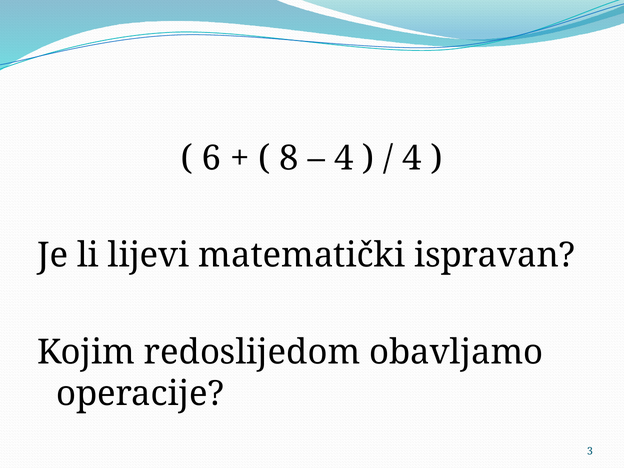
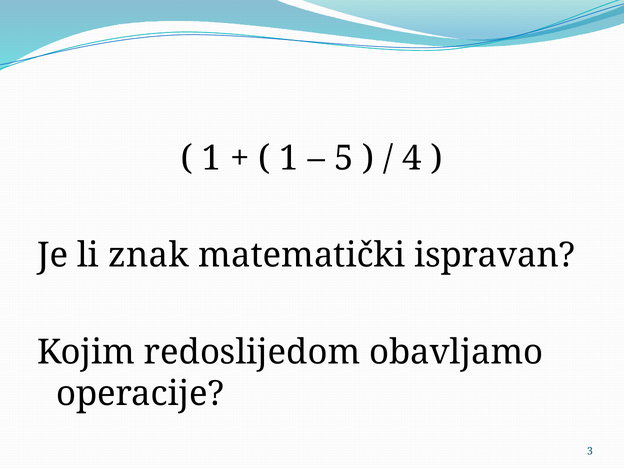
6 at (211, 158): 6 -> 1
8 at (289, 158): 8 -> 1
4 at (344, 158): 4 -> 5
lijevi: lijevi -> znak
